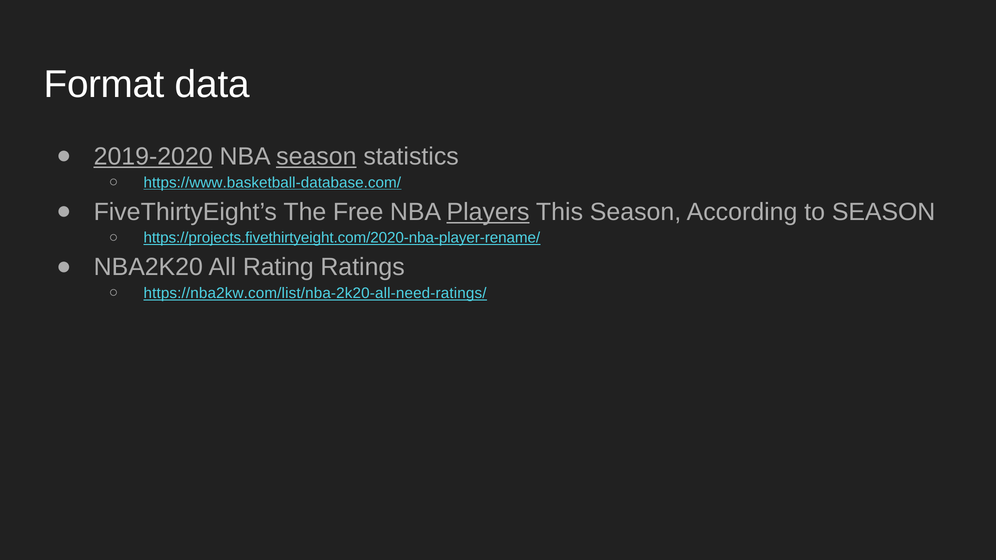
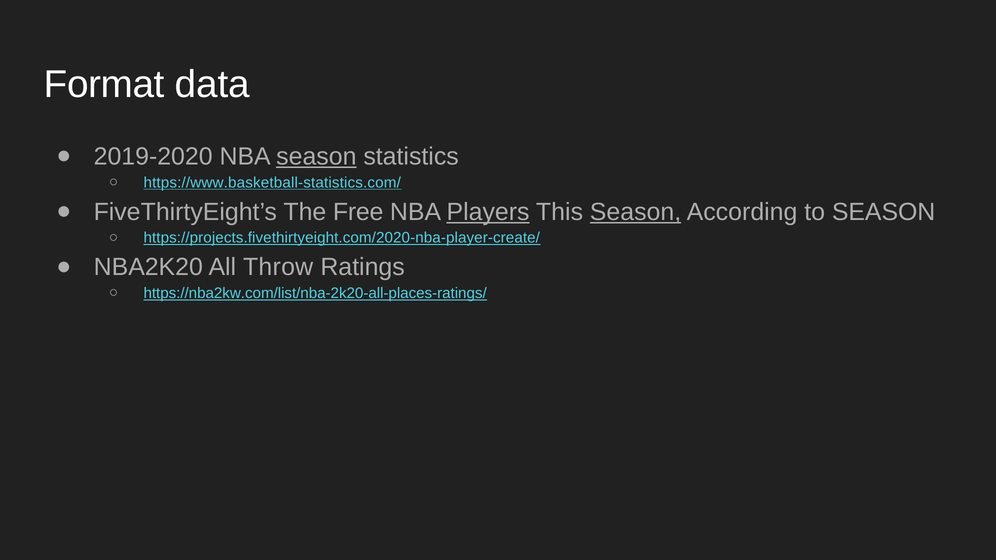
2019-2020 underline: present -> none
https://www.basketball-database.com/: https://www.basketball-database.com/ -> https://www.basketball-statistics.com/
Season at (636, 212) underline: none -> present
https://projects.fivethirtyeight.com/2020-nba-player-rename/: https://projects.fivethirtyeight.com/2020-nba-player-rename/ -> https://projects.fivethirtyeight.com/2020-nba-player-create/
Rating: Rating -> Throw
https://nba2kw.com/list/nba-2k20-all-need-ratings/: https://nba2kw.com/list/nba-2k20-all-need-ratings/ -> https://nba2kw.com/list/nba-2k20-all-places-ratings/
